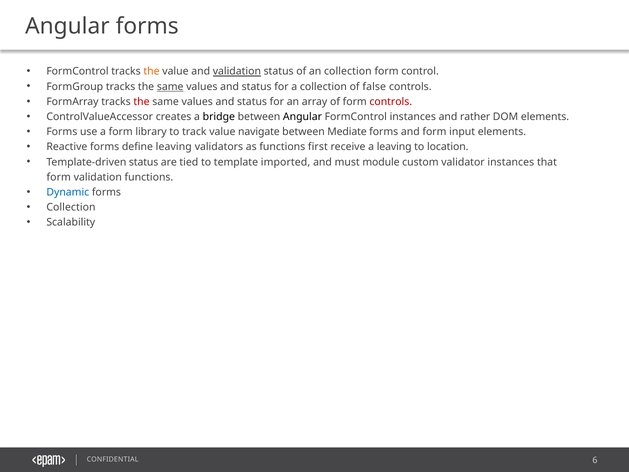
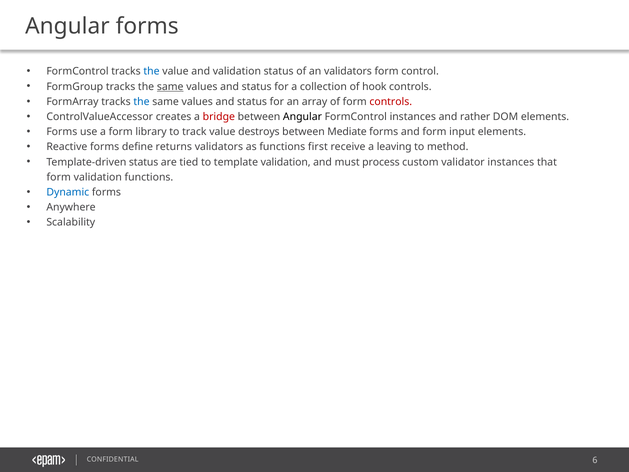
the at (152, 71) colour: orange -> blue
validation at (237, 71) underline: present -> none
an collection: collection -> validators
false: false -> hook
the at (141, 102) colour: red -> blue
bridge colour: black -> red
navigate: navigate -> destroys
define leaving: leaving -> returns
location: location -> method
template imported: imported -> validation
module: module -> process
Collection at (71, 207): Collection -> Anywhere
